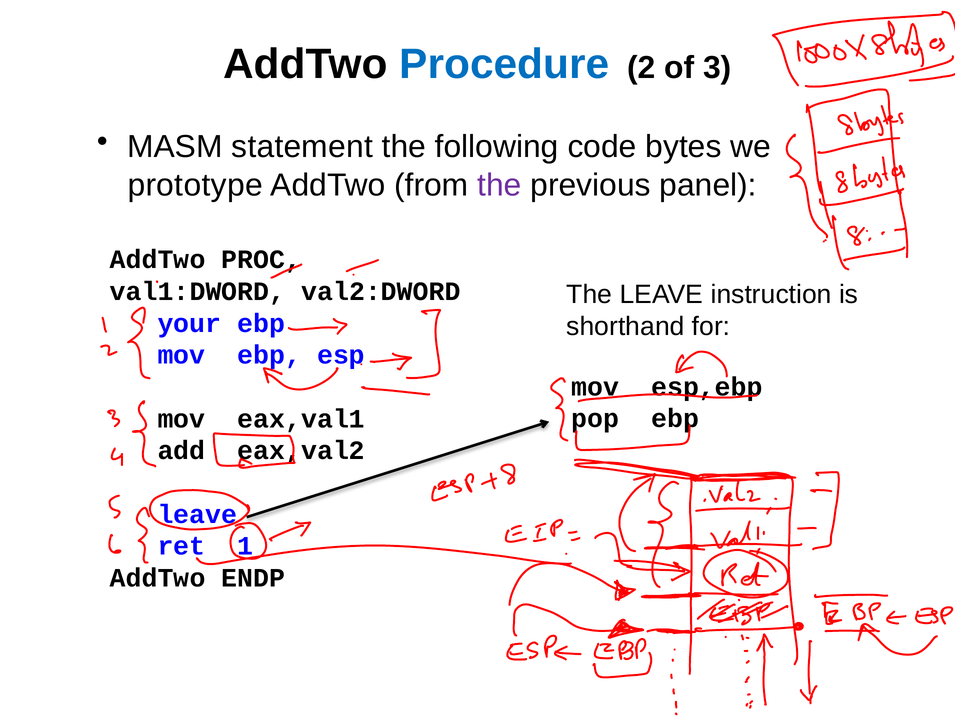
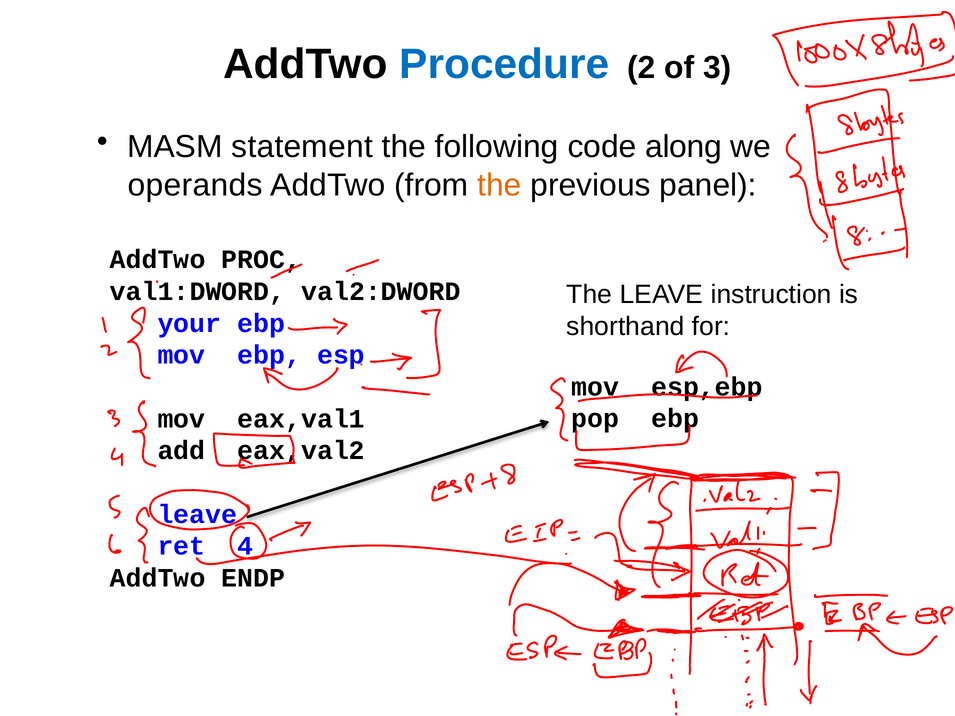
bytes: bytes -> along
prototype: prototype -> operands
the at (499, 185) colour: purple -> orange
1: 1 -> 4
